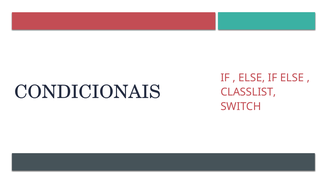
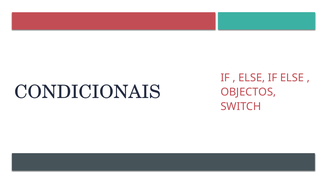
CLASSLIST: CLASSLIST -> OBJECTOS
